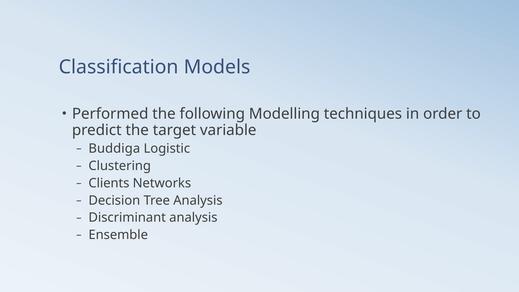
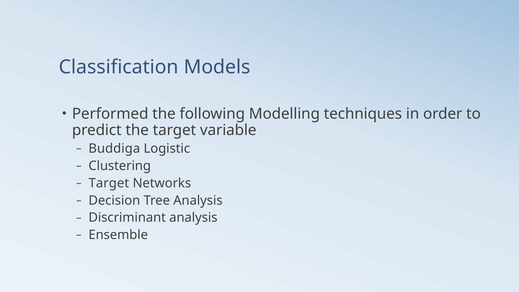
Clients at (109, 183): Clients -> Target
